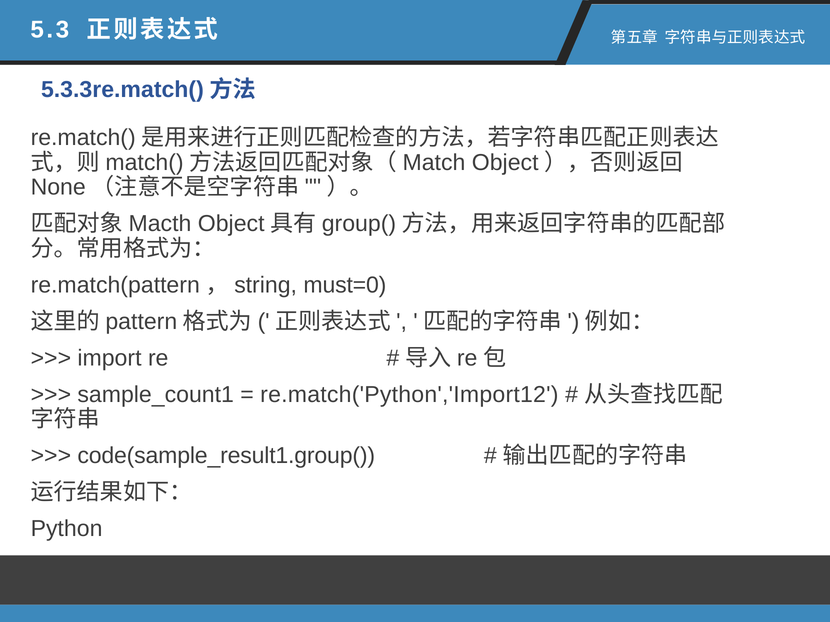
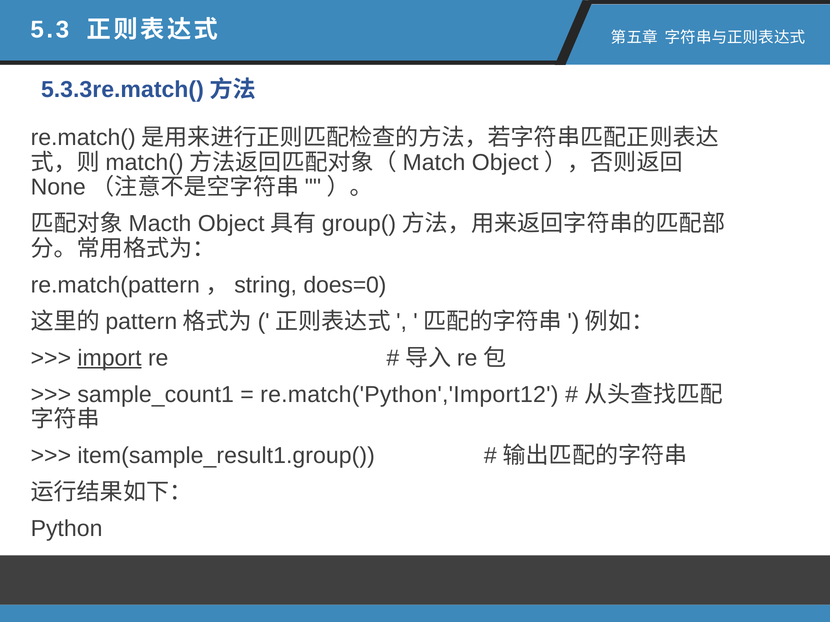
must=0: must=0 -> does=0
import underline: none -> present
code(sample_result1.group(: code(sample_result1.group( -> item(sample_result1.group(
